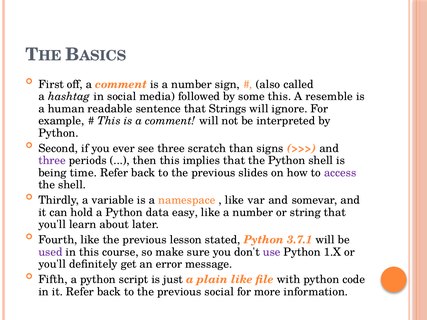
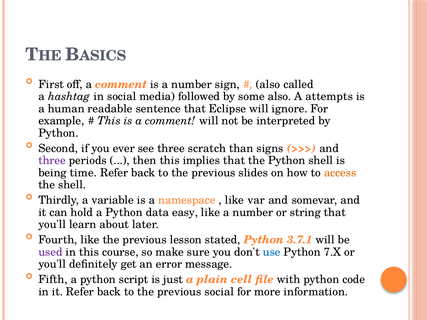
some this: this -> also
resemble: resemble -> attempts
Strings: Strings -> Eclipse
access colour: purple -> orange
use colour: purple -> blue
1.X: 1.X -> 7.X
plain like: like -> cell
